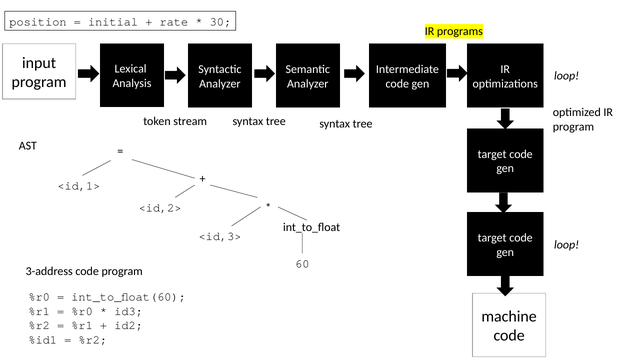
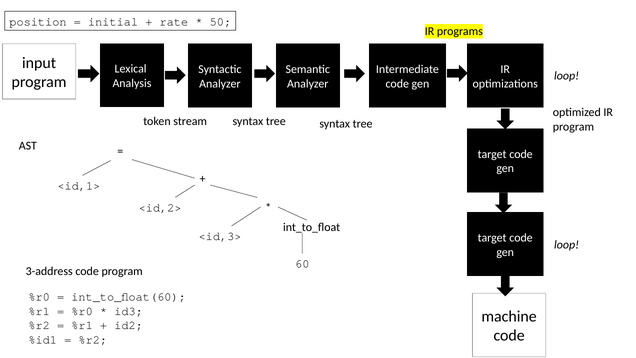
30: 30 -> 50
